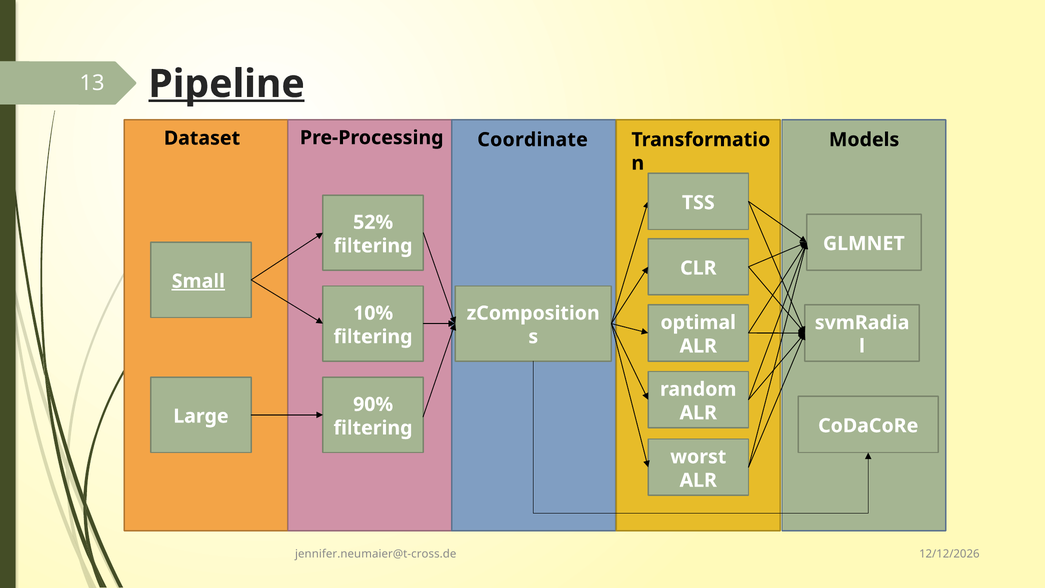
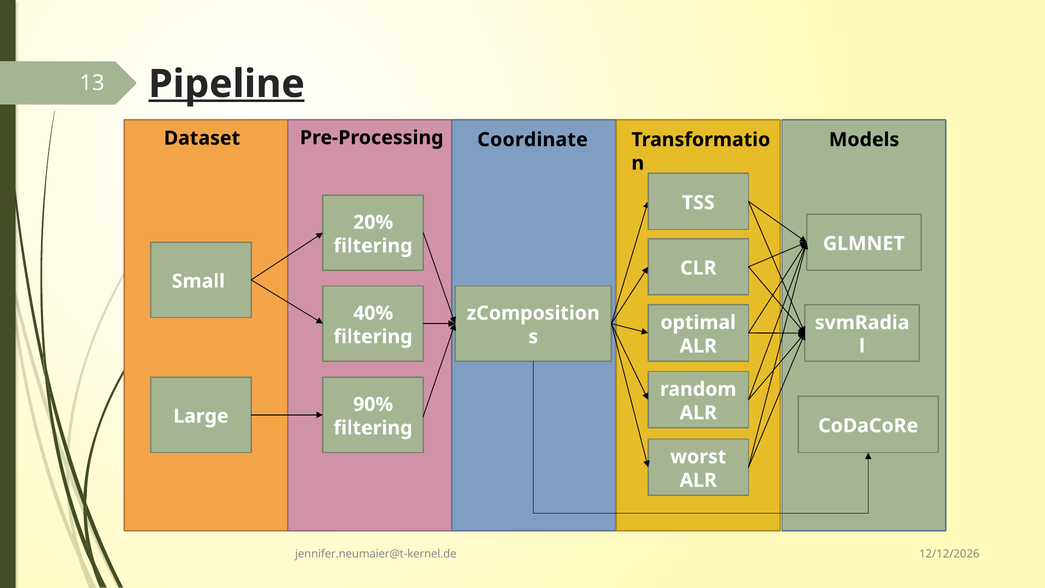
52%: 52% -> 20%
Small underline: present -> none
10%: 10% -> 40%
jennifer.neumaier@t-cross.de: jennifer.neumaier@t-cross.de -> jennifer.neumaier@t-kernel.de
